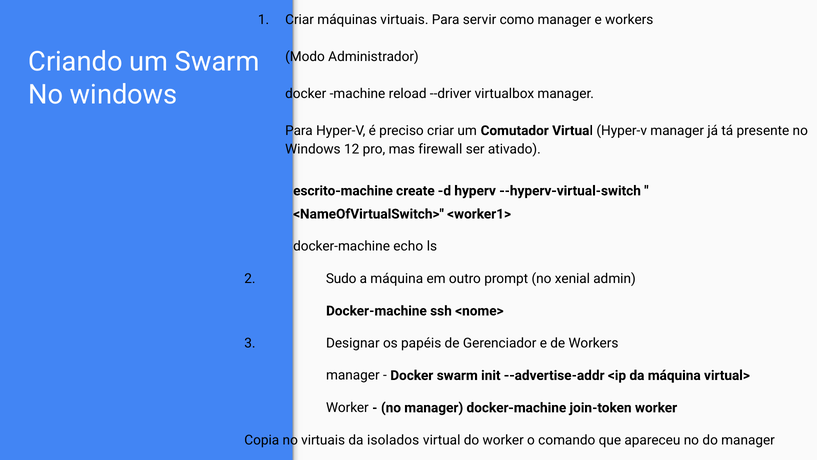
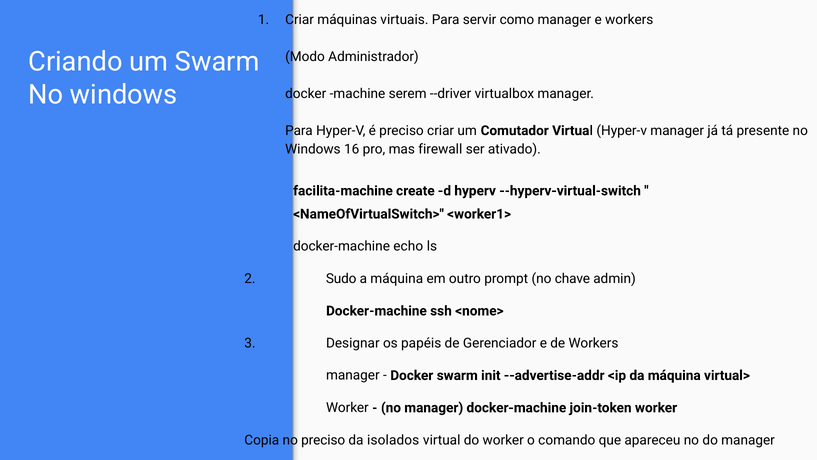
reload: reload -> serem
12: 12 -> 16
escrito-machine: escrito-machine -> facilita-machine
xenial: xenial -> chave
no virtuais: virtuais -> preciso
